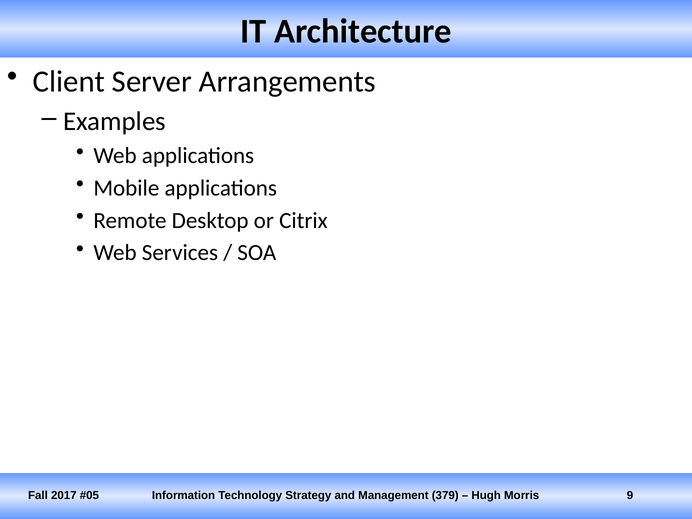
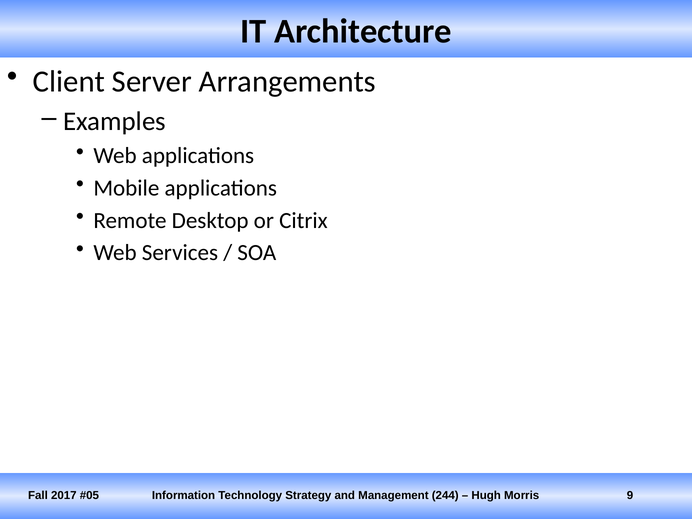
379: 379 -> 244
